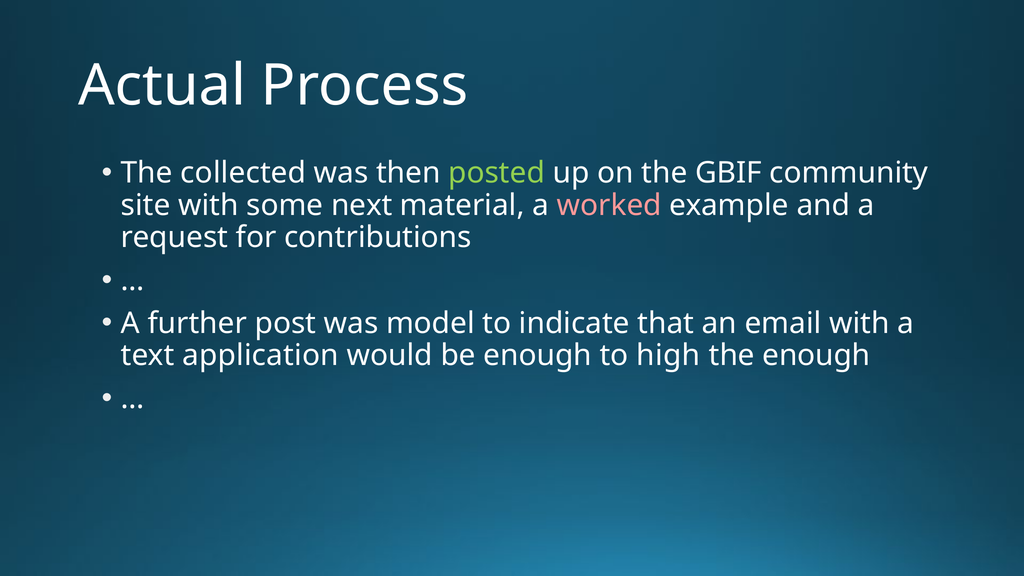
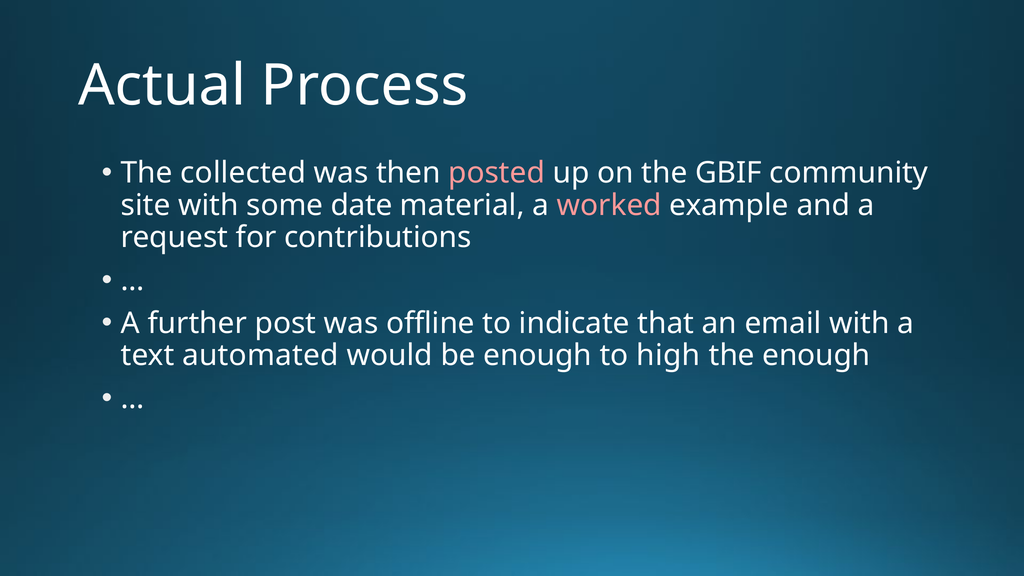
posted colour: light green -> pink
next: next -> date
model: model -> offline
application: application -> automated
